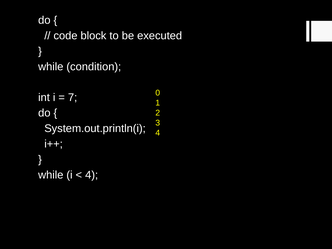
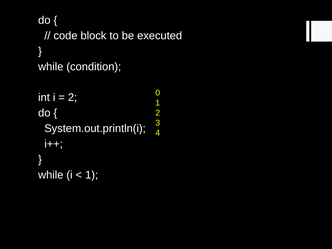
7 at (73, 98): 7 -> 2
4 at (92, 175): 4 -> 1
